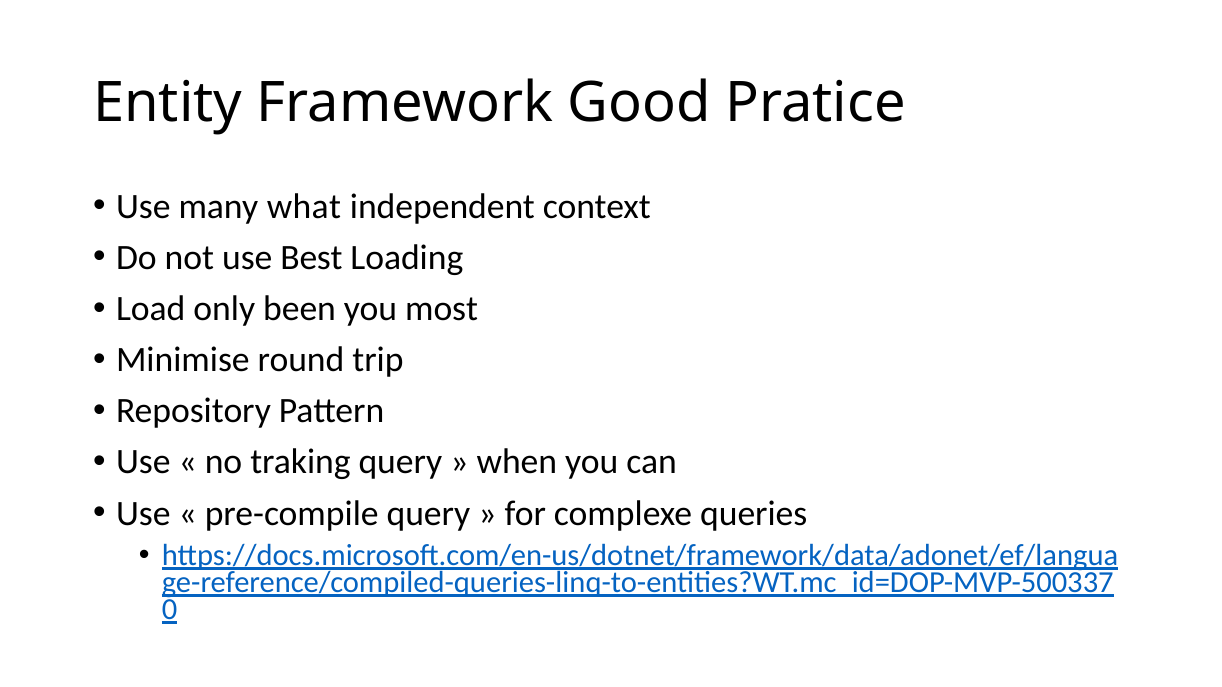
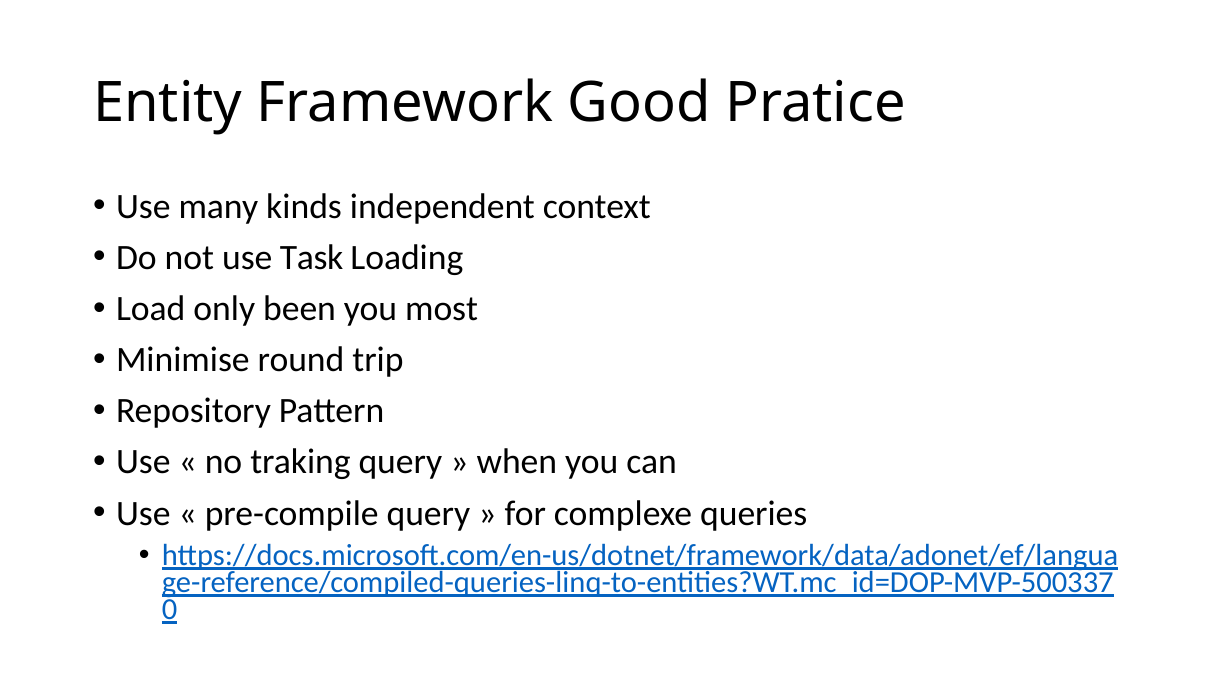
what: what -> kinds
Best: Best -> Task
